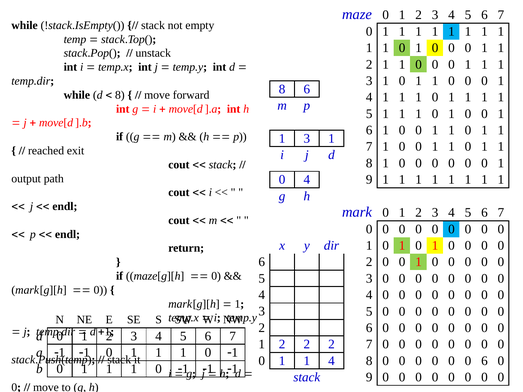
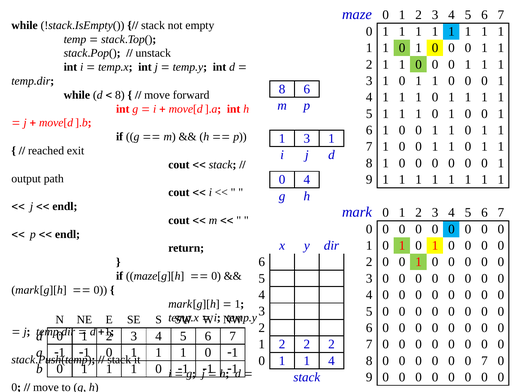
6 at (484, 361): 6 -> 7
